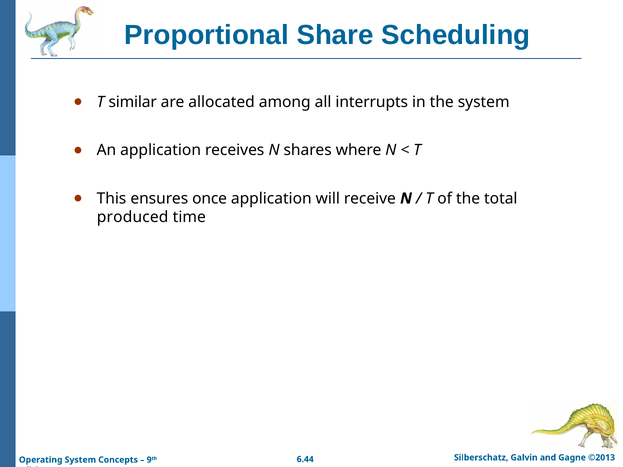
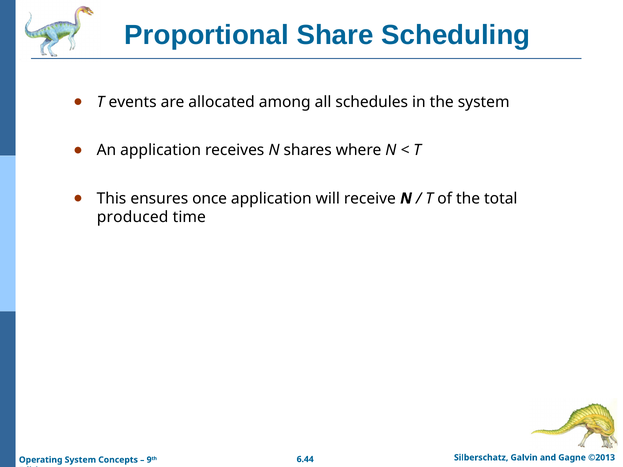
similar: similar -> events
interrupts: interrupts -> schedules
